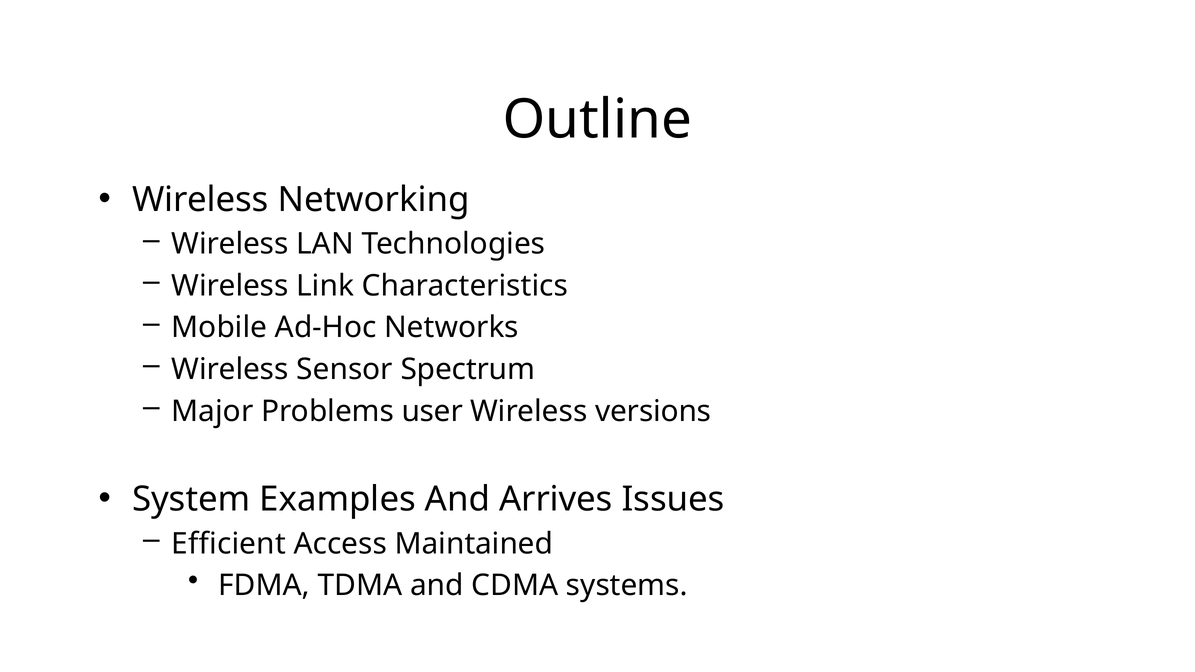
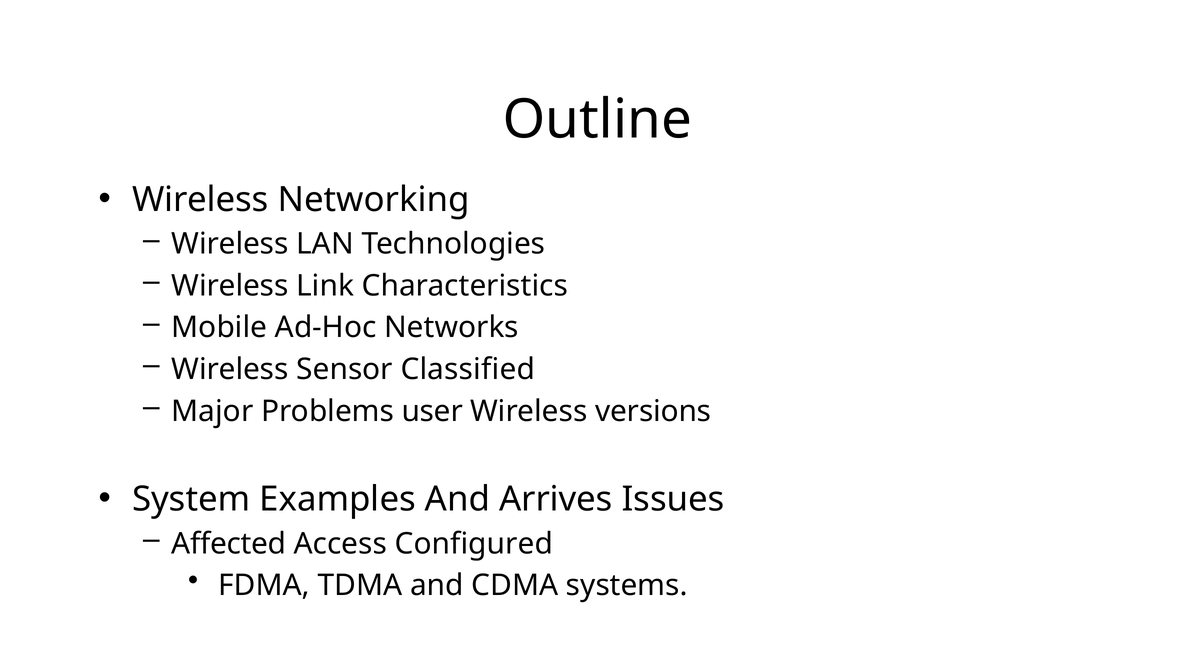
Spectrum: Spectrum -> Classified
Efficient: Efficient -> Affected
Maintained: Maintained -> Configured
